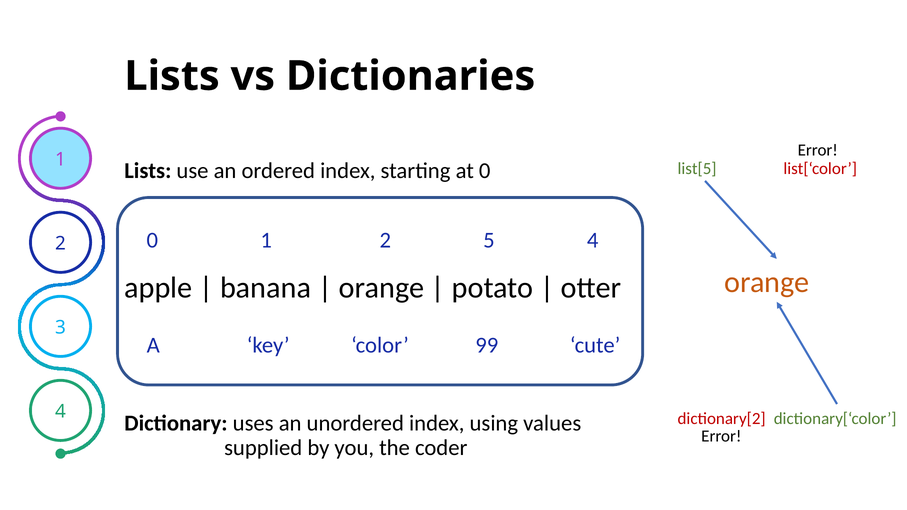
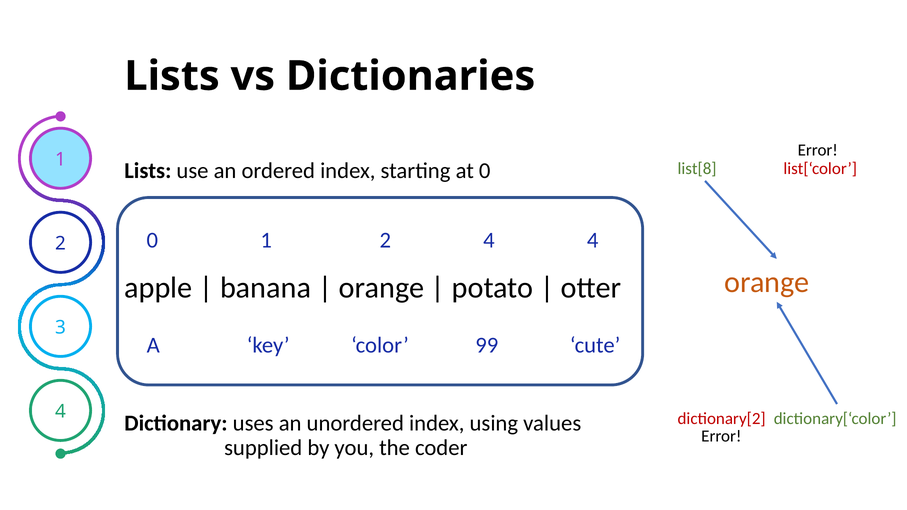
list[5: list[5 -> list[8
2 5: 5 -> 4
